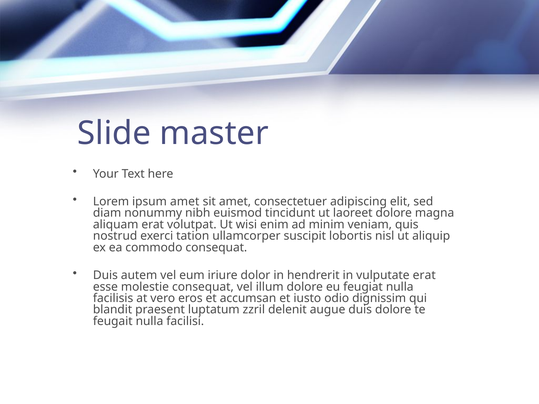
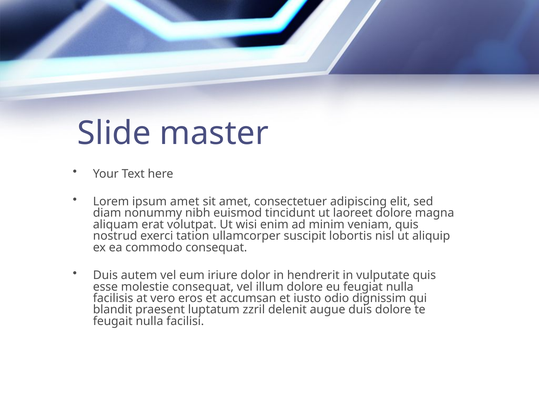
vulputate erat: erat -> quis
